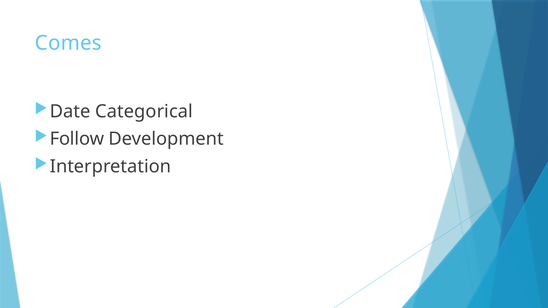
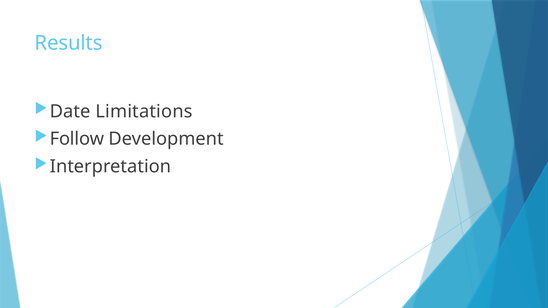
Comes: Comes -> Results
Categorical: Categorical -> Limitations
